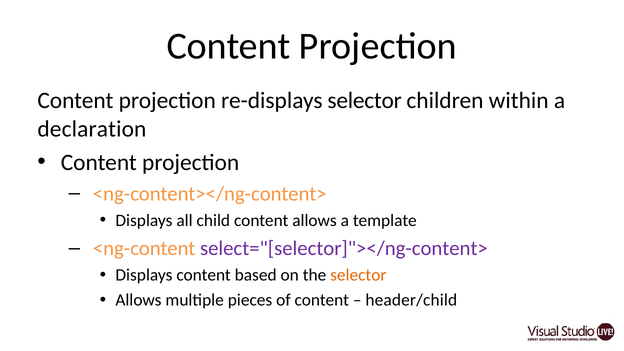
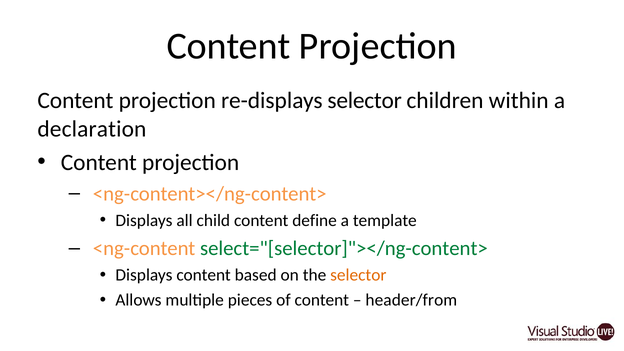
content allows: allows -> define
select="[selector]"></ng-content> colour: purple -> green
header/child: header/child -> header/from
